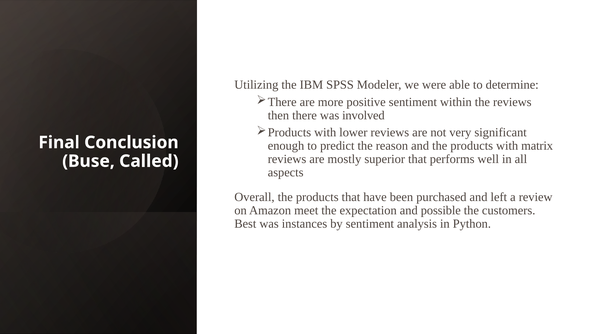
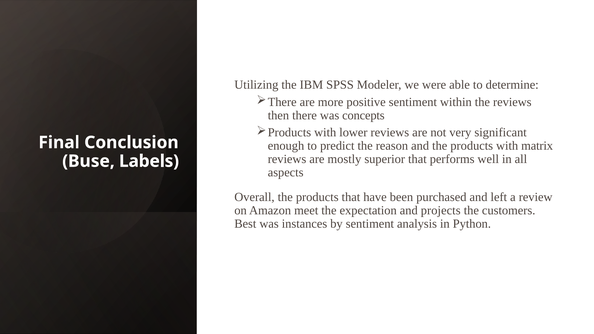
involved: involved -> concepts
Called: Called -> Labels
possible: possible -> projects
